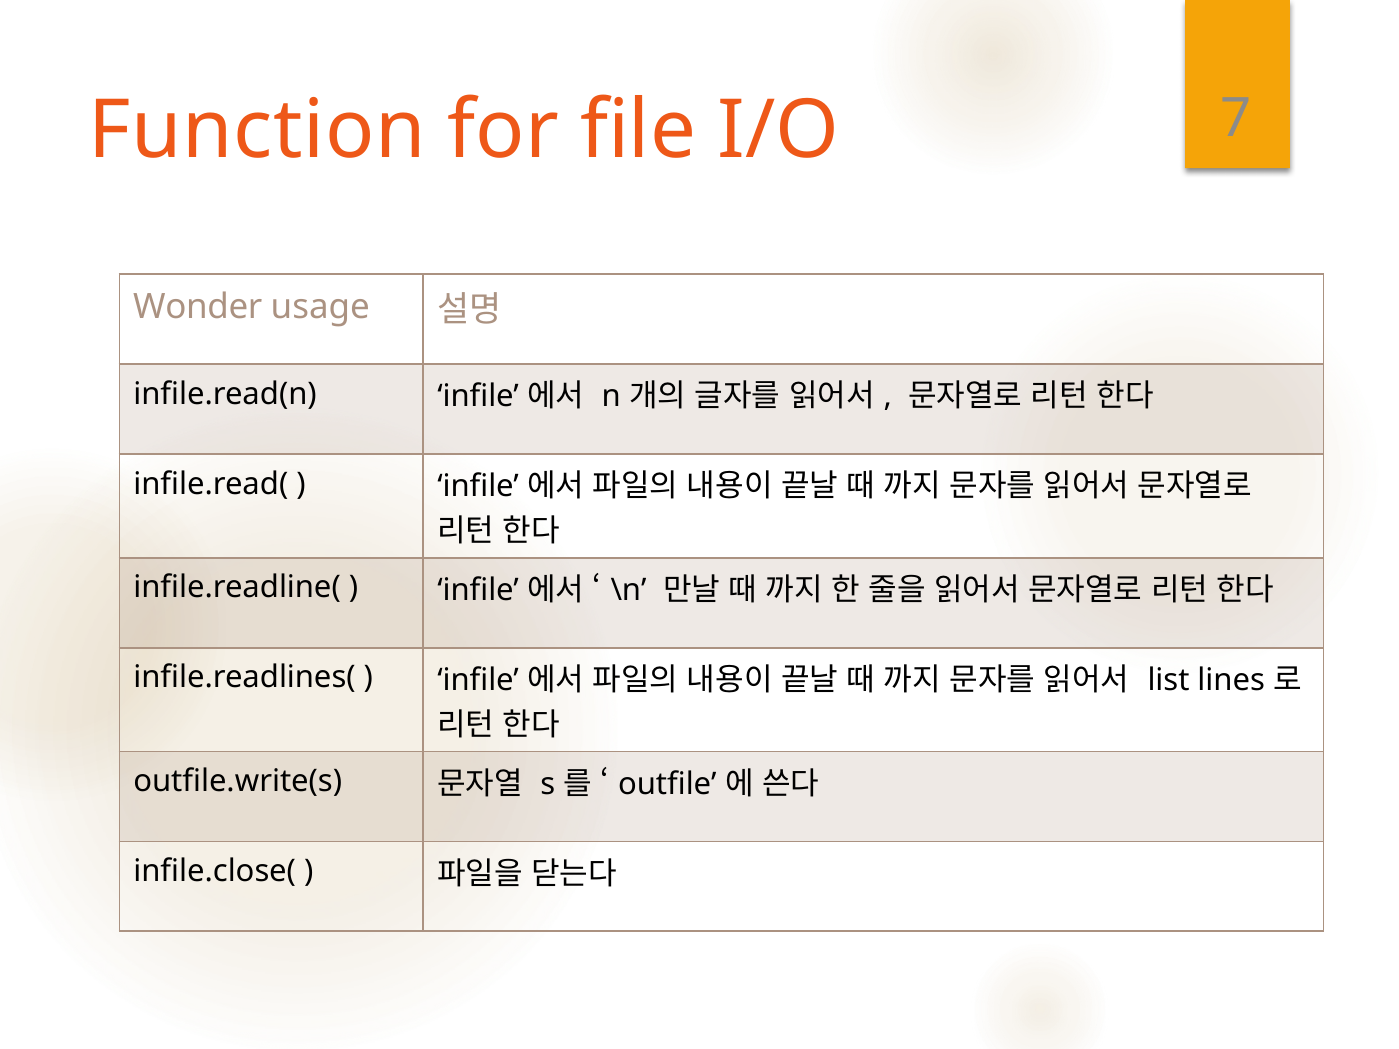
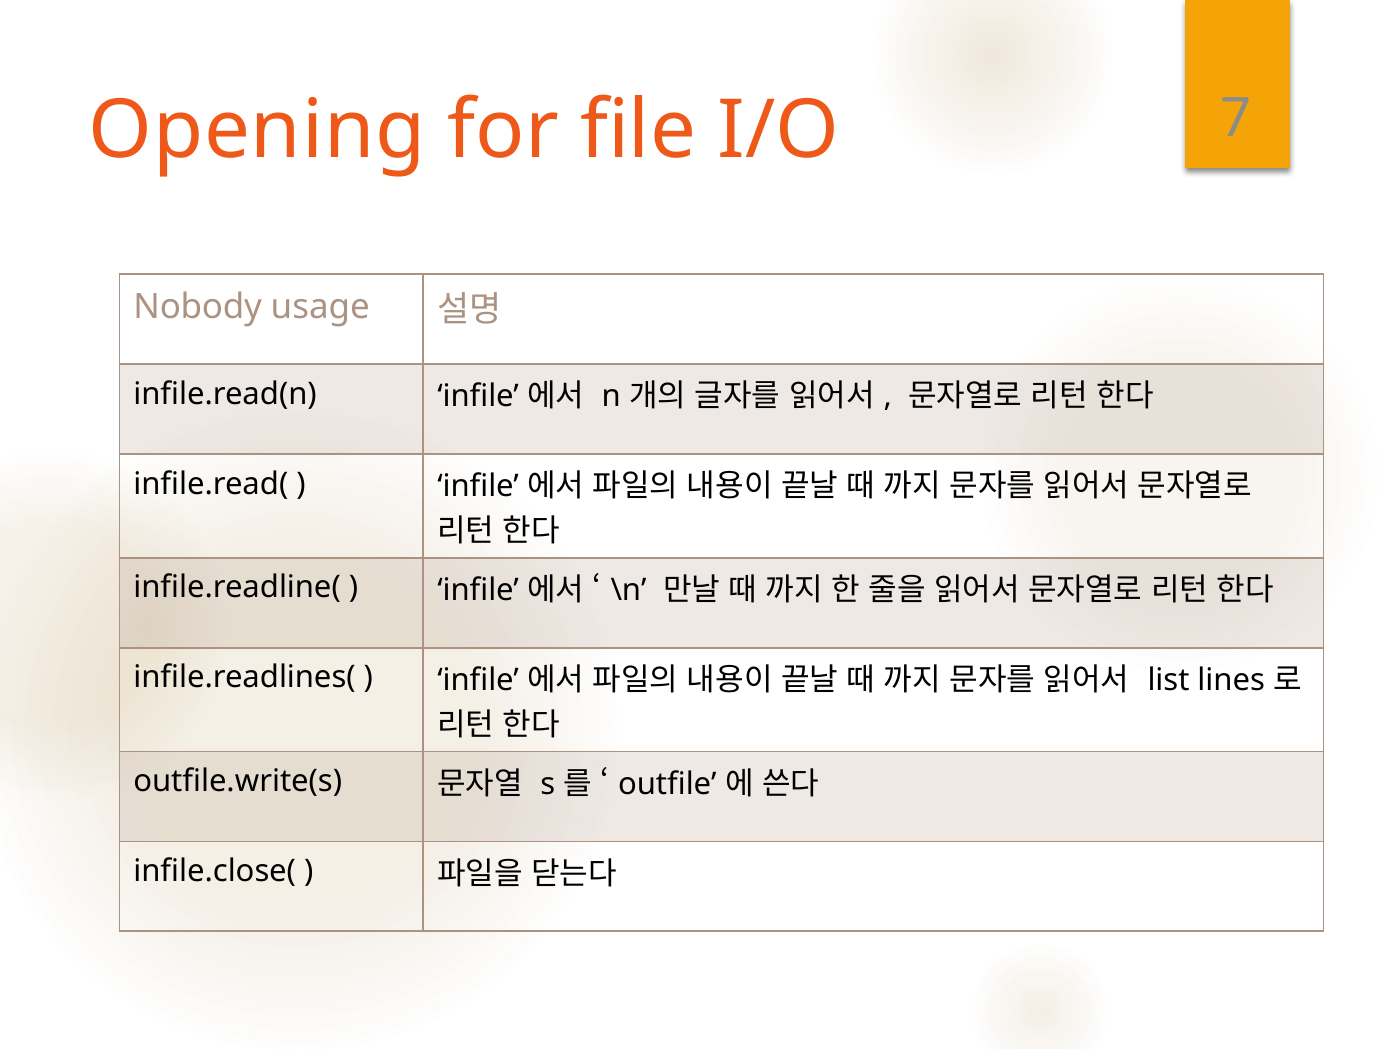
Function: Function -> Opening
Wonder: Wonder -> Nobody
